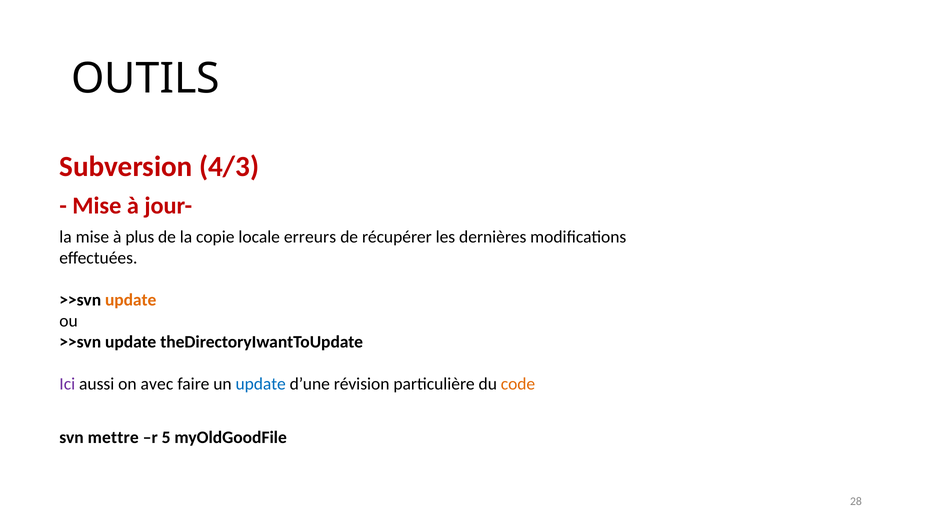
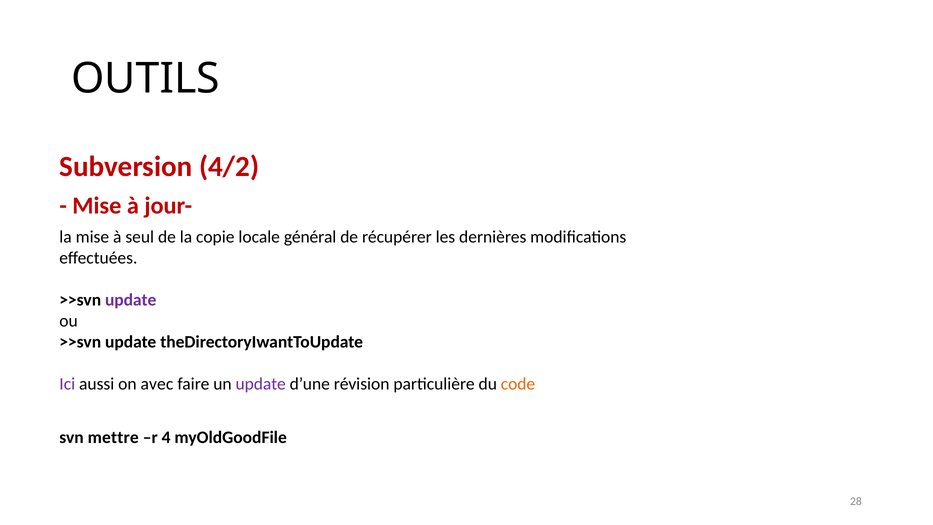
4/3: 4/3 -> 4/2
plus: plus -> seul
erreurs: erreurs -> général
update at (131, 300) colour: orange -> purple
update at (261, 384) colour: blue -> purple
5: 5 -> 4
